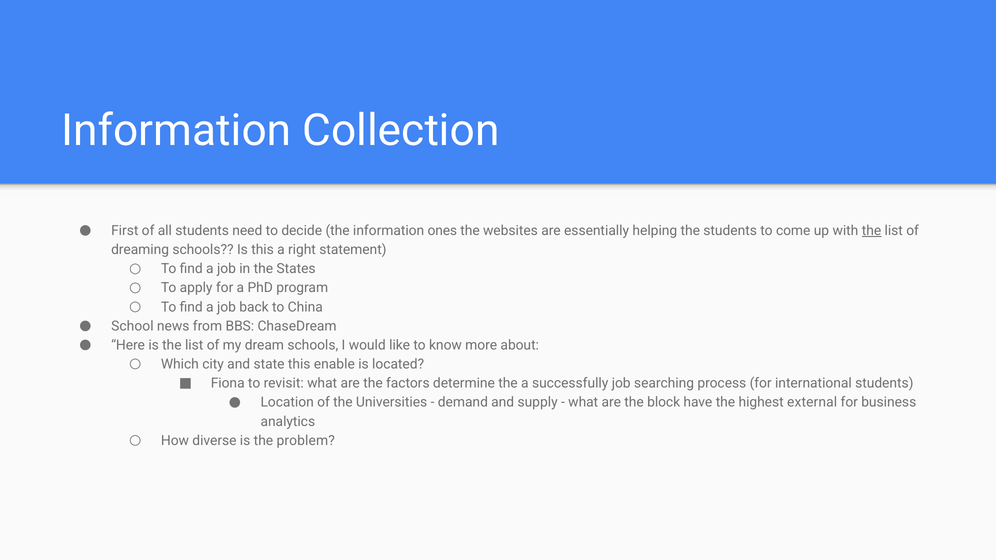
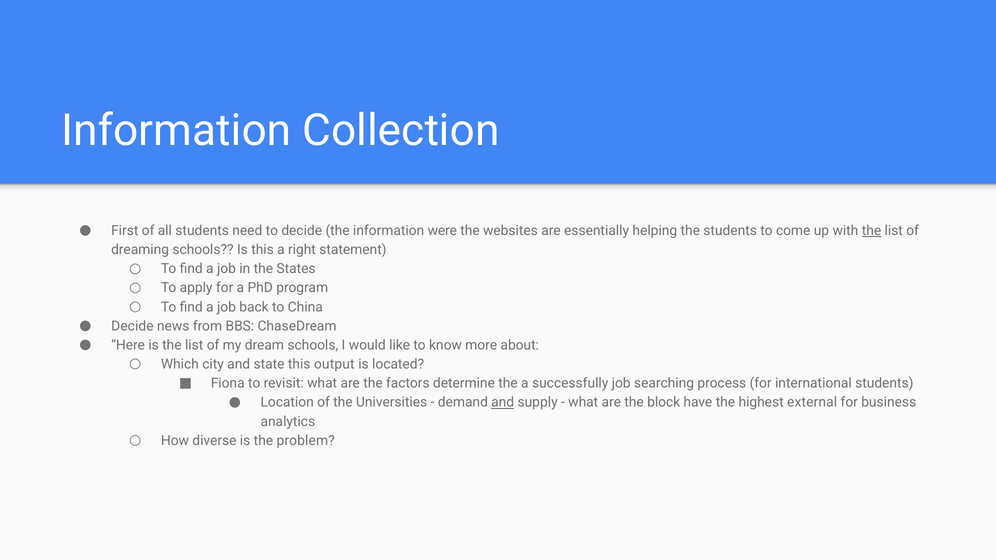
ones: ones -> were
School at (132, 326): School -> Decide
enable: enable -> output
and at (503, 403) underline: none -> present
